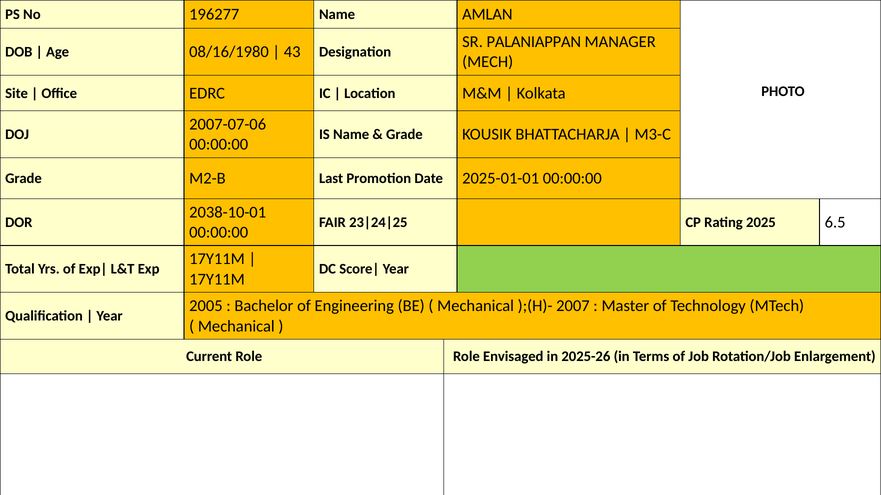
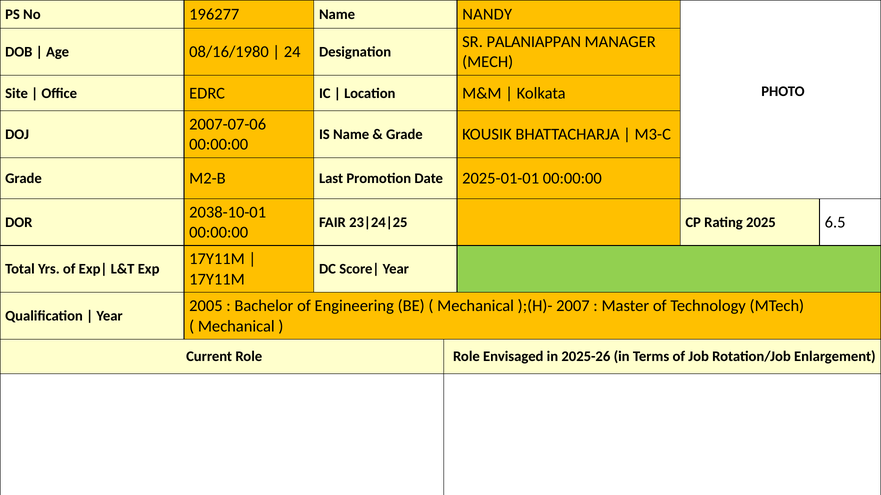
AMLAN: AMLAN -> NANDY
43: 43 -> 24
